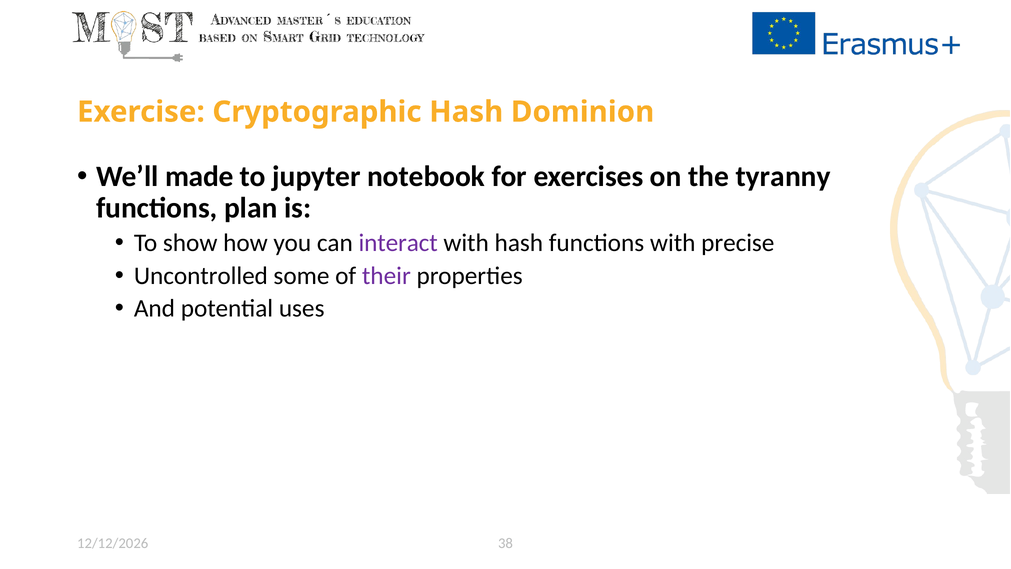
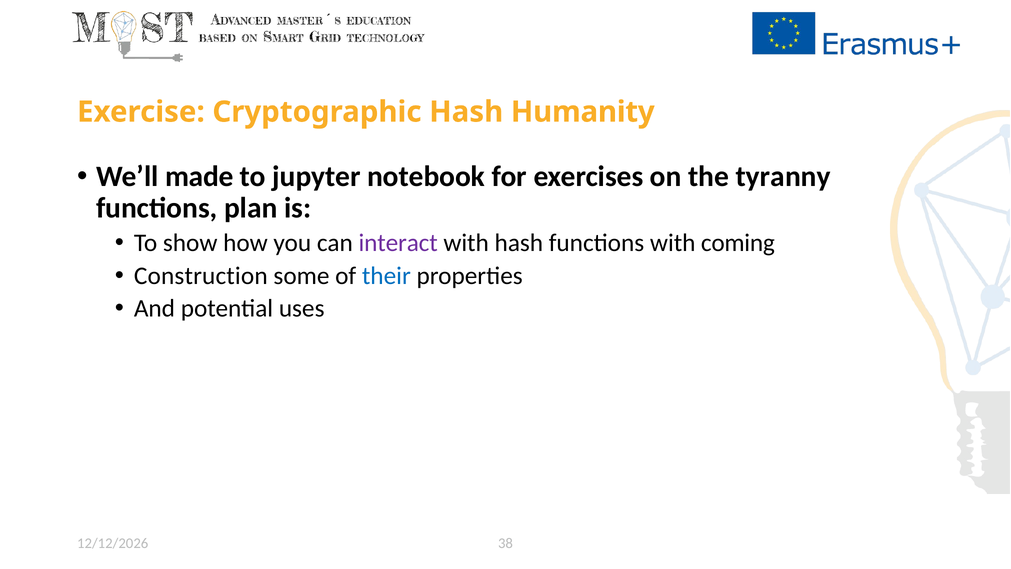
Dominion: Dominion -> Humanity
precise: precise -> coming
Uncontrolled: Uncontrolled -> Construction
their colour: purple -> blue
